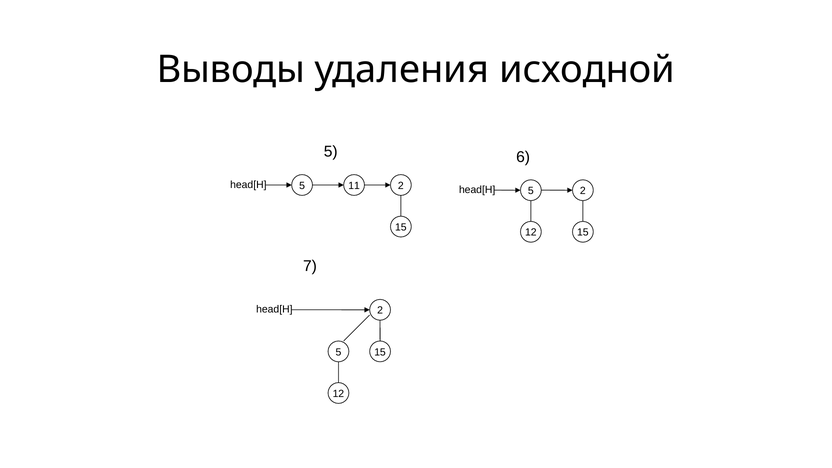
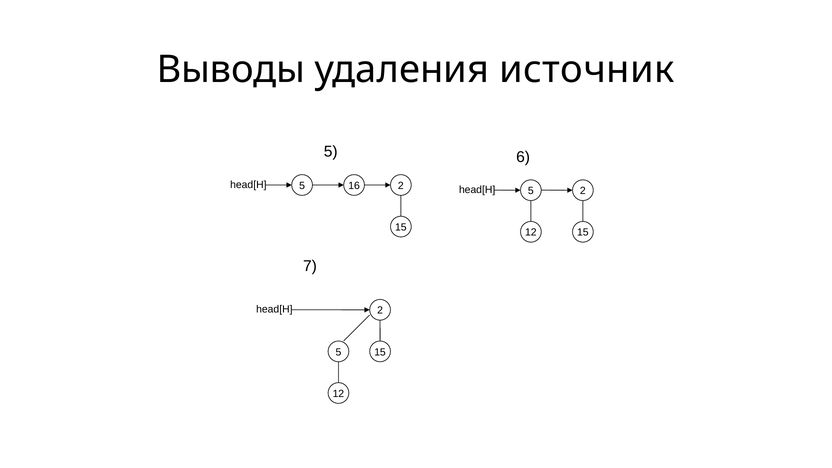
исходной: исходной -> источник
11: 11 -> 16
